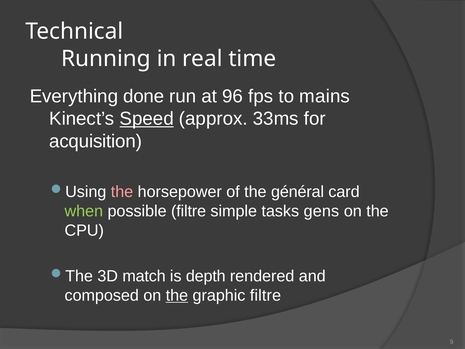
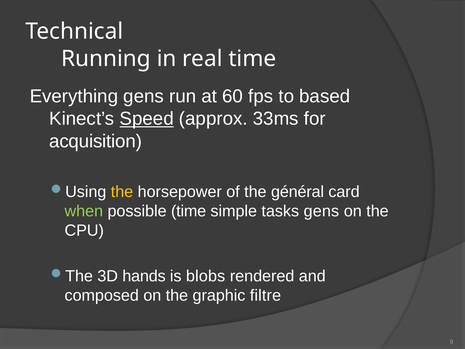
Everything done: done -> gens
96: 96 -> 60
mains: mains -> based
the at (122, 192) colour: pink -> yellow
possible filtre: filtre -> time
match: match -> hands
depth: depth -> blobs
the at (177, 295) underline: present -> none
